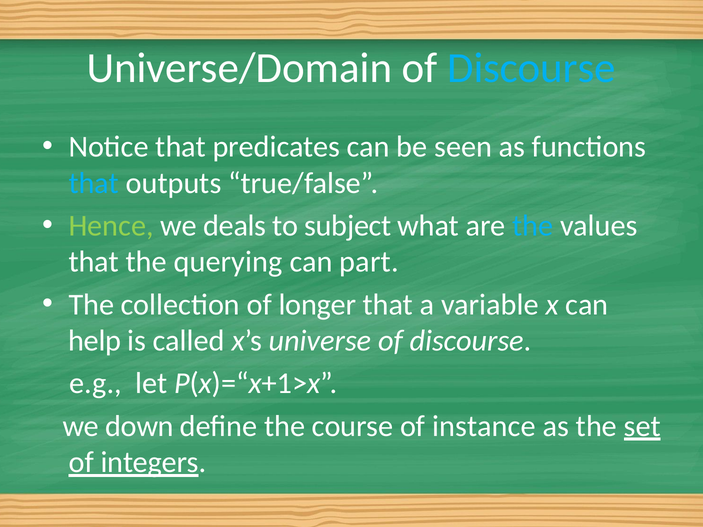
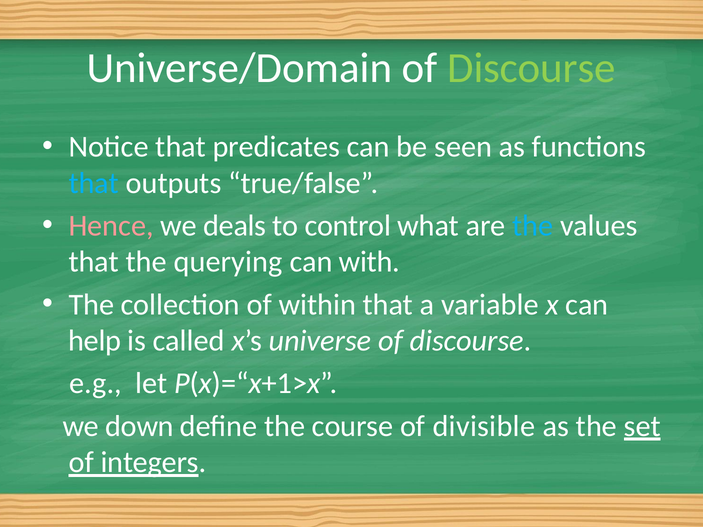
Discourse at (531, 68) colour: light blue -> light green
Hence colour: light green -> pink
subject: subject -> control
part: part -> with
longer: longer -> within
instance: instance -> divisible
